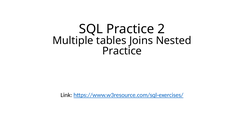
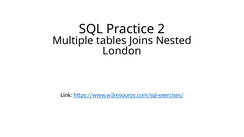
Practice at (122, 51): Practice -> London
